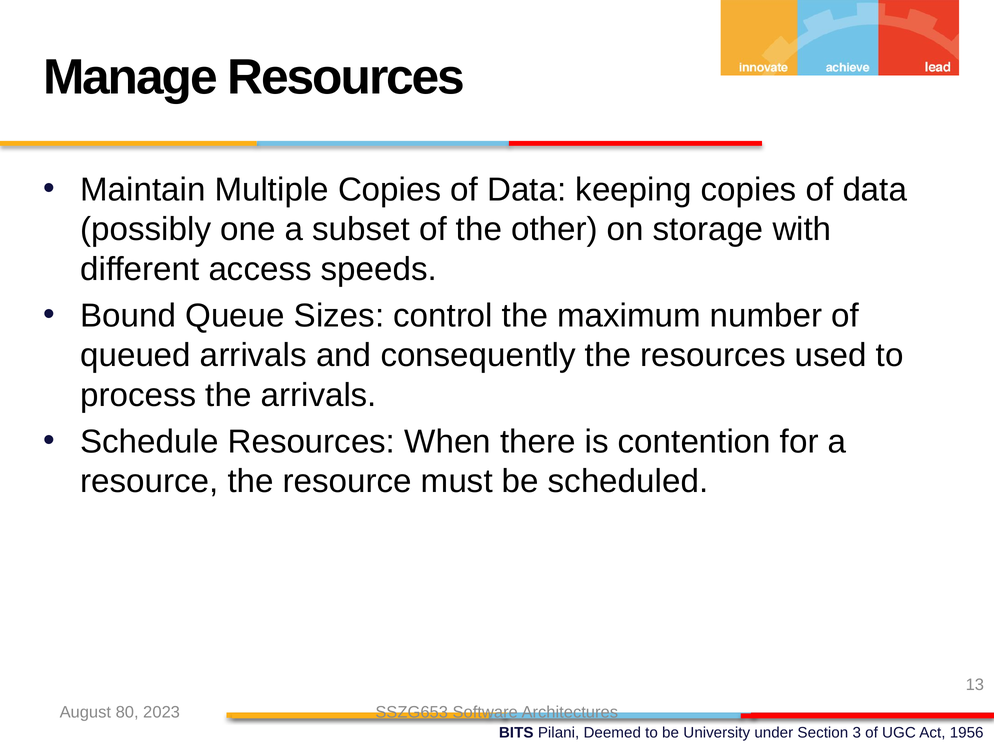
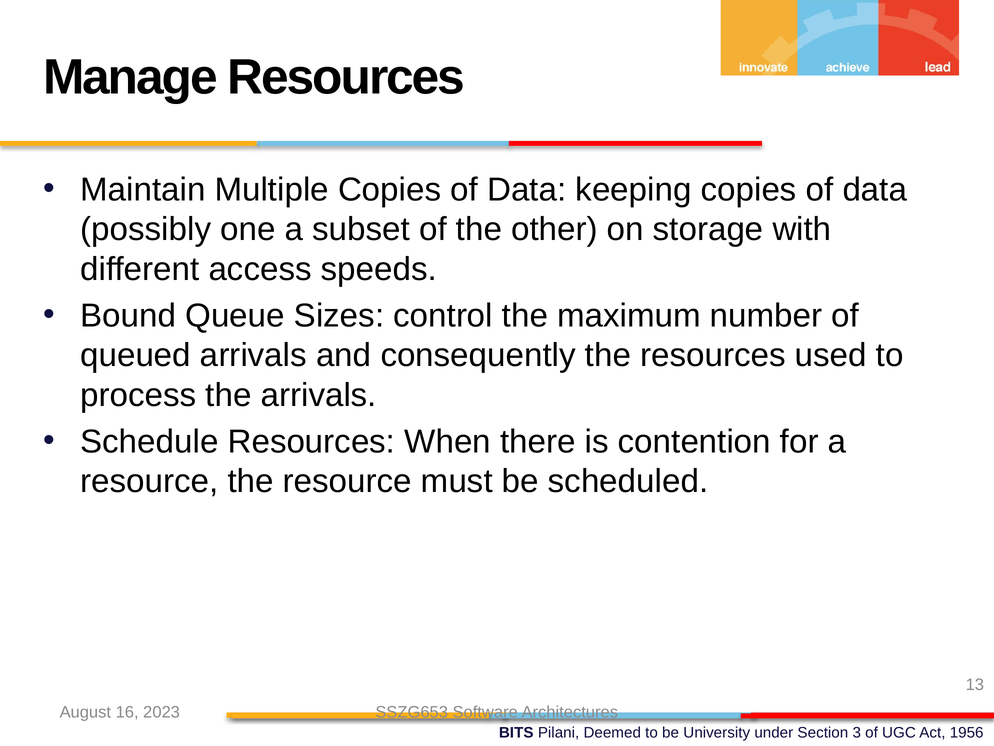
80: 80 -> 16
